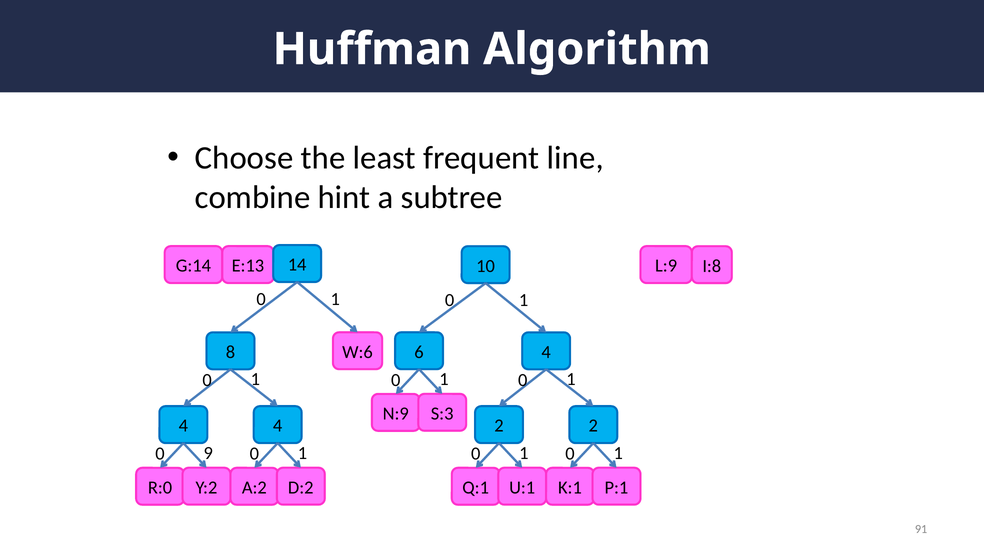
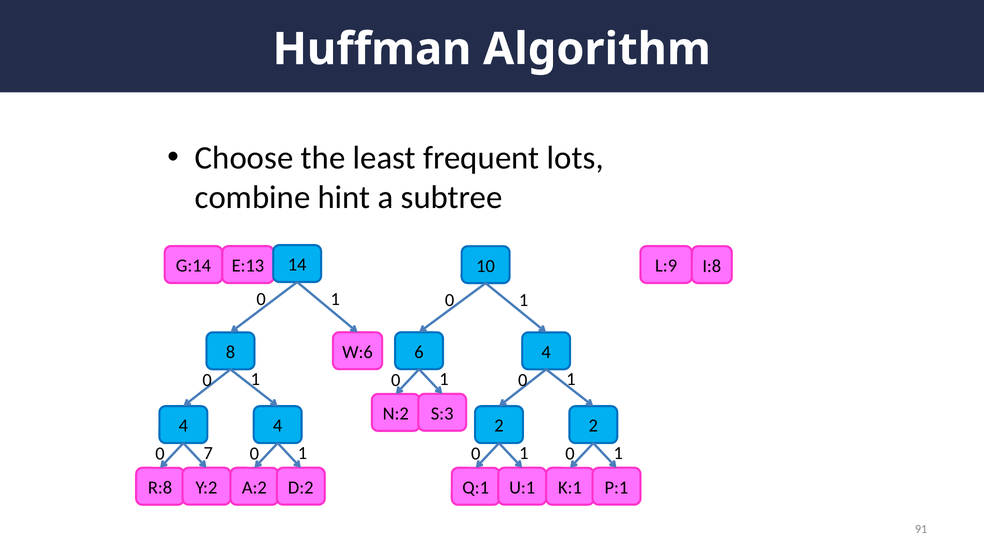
line: line -> lots
N:9: N:9 -> N:2
9: 9 -> 7
R:0: R:0 -> R:8
